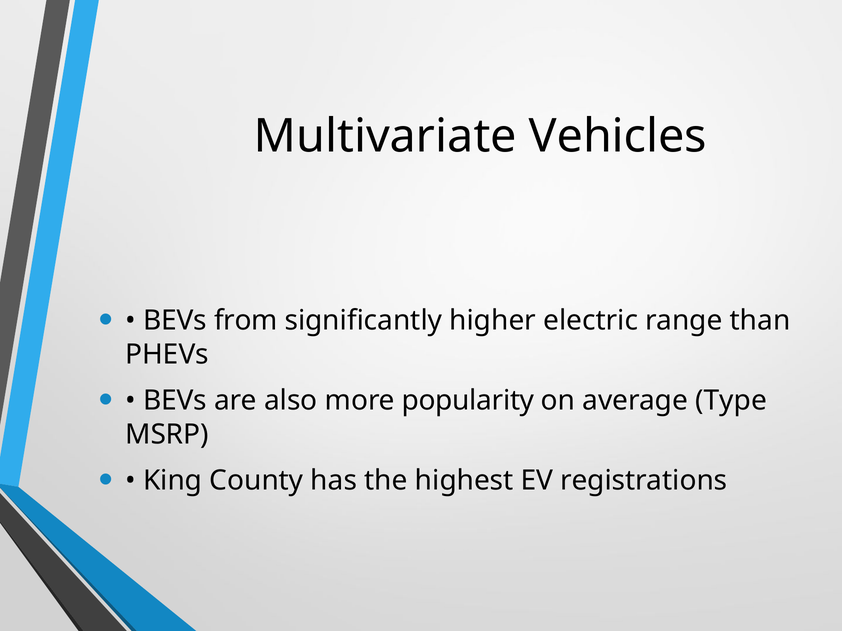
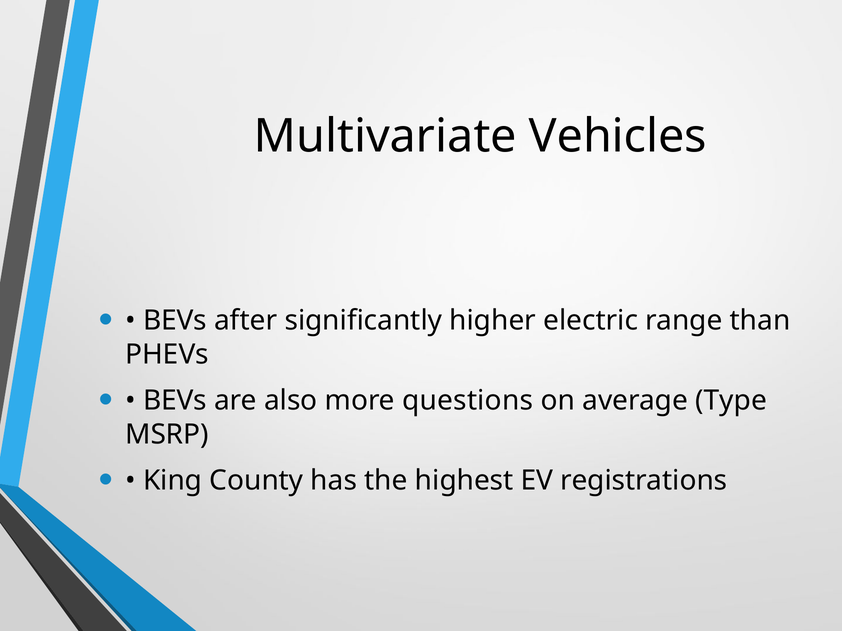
from: from -> after
popularity: popularity -> questions
